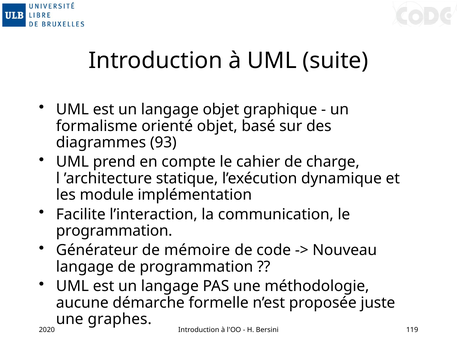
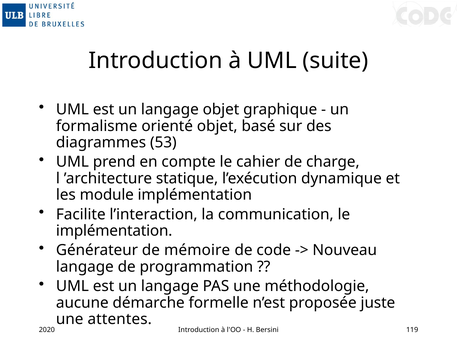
93: 93 -> 53
programmation at (114, 231): programmation -> implémentation
graphes: graphes -> attentes
